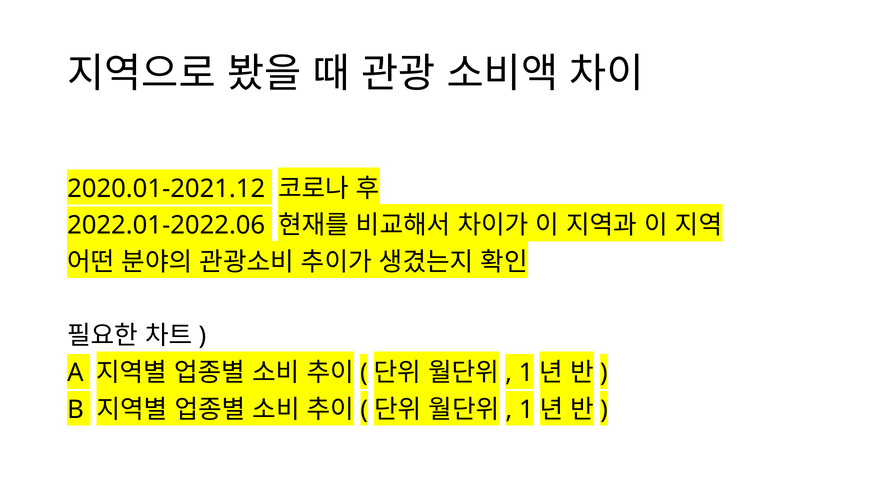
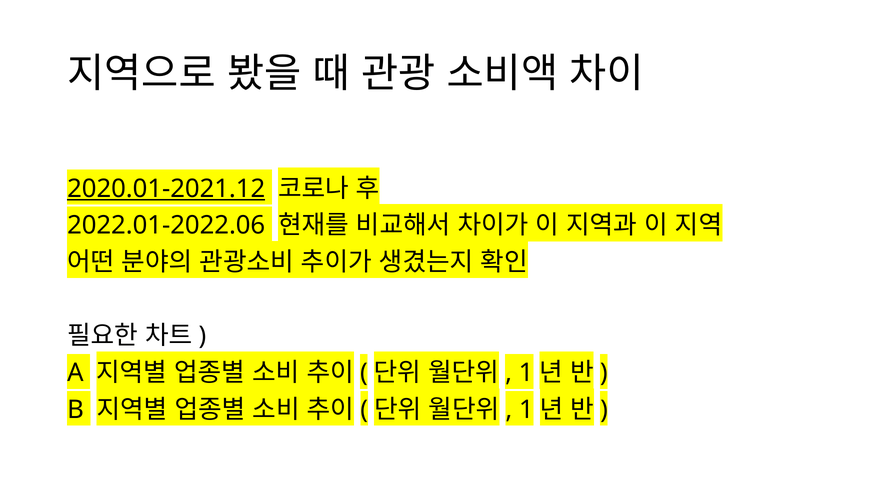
2020.01-2021.12 underline: none -> present
